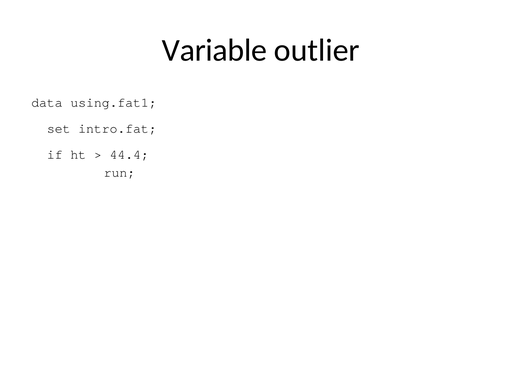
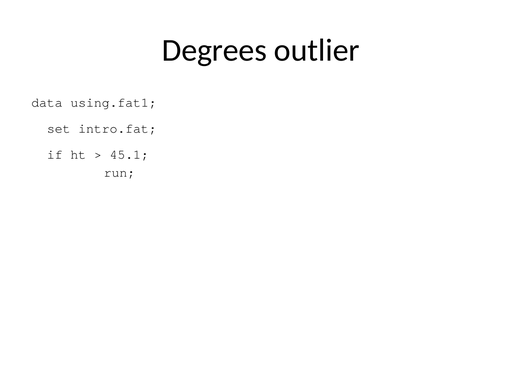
Variable: Variable -> Degrees
44.4: 44.4 -> 45.1
